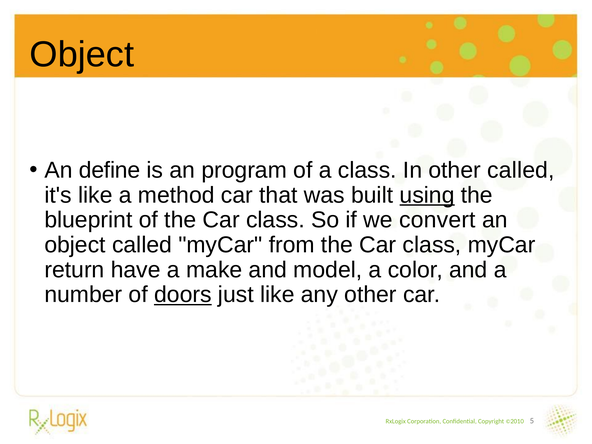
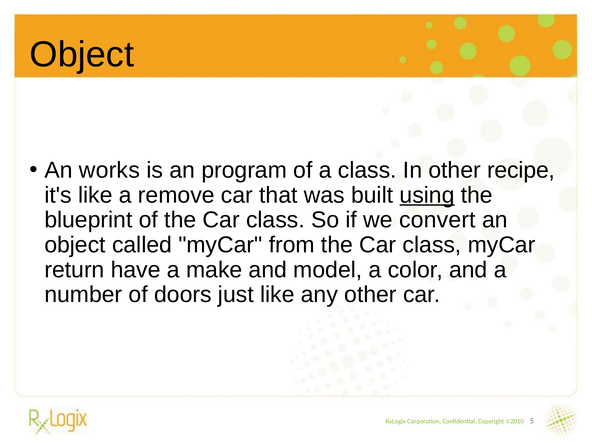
define: define -> works
other called: called -> recipe
method: method -> remove
doors underline: present -> none
